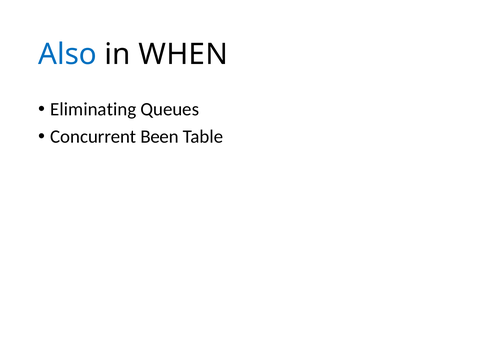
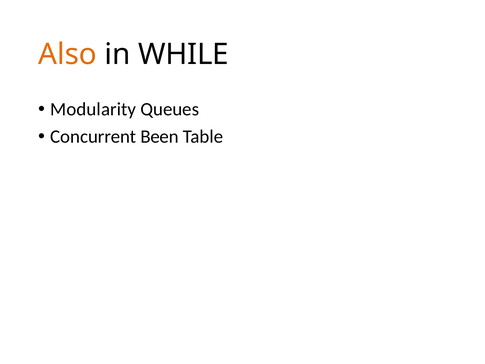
Also colour: blue -> orange
WHEN: WHEN -> WHILE
Eliminating: Eliminating -> Modularity
